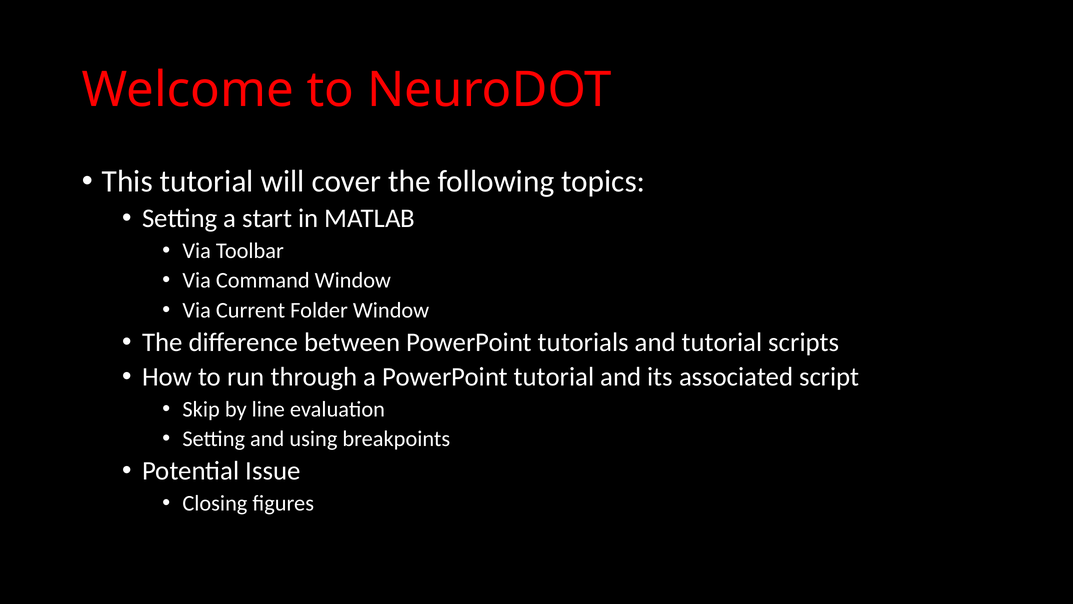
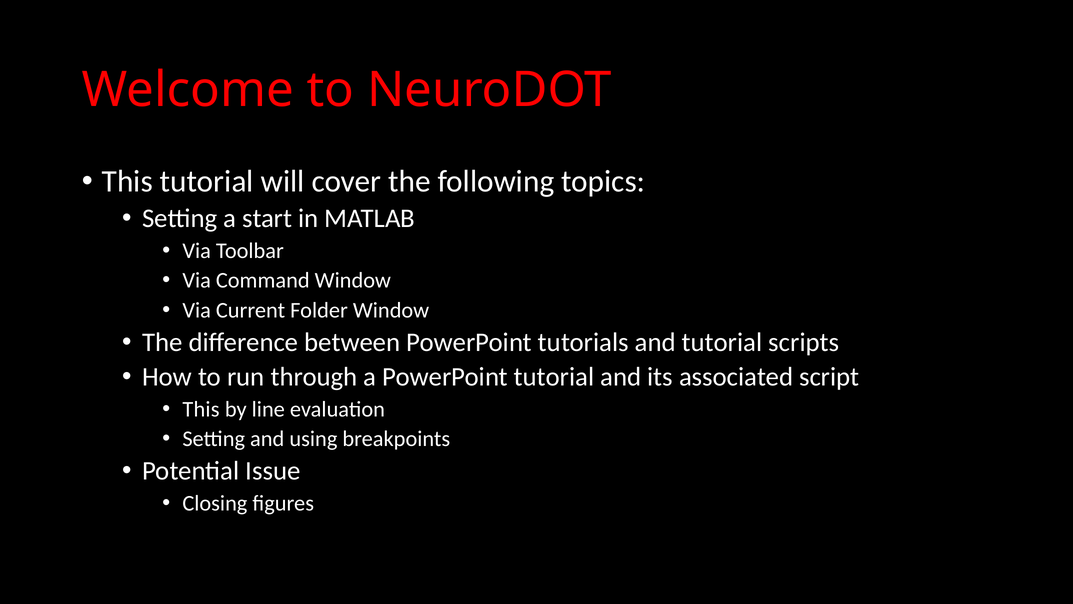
Skip at (201, 409): Skip -> This
